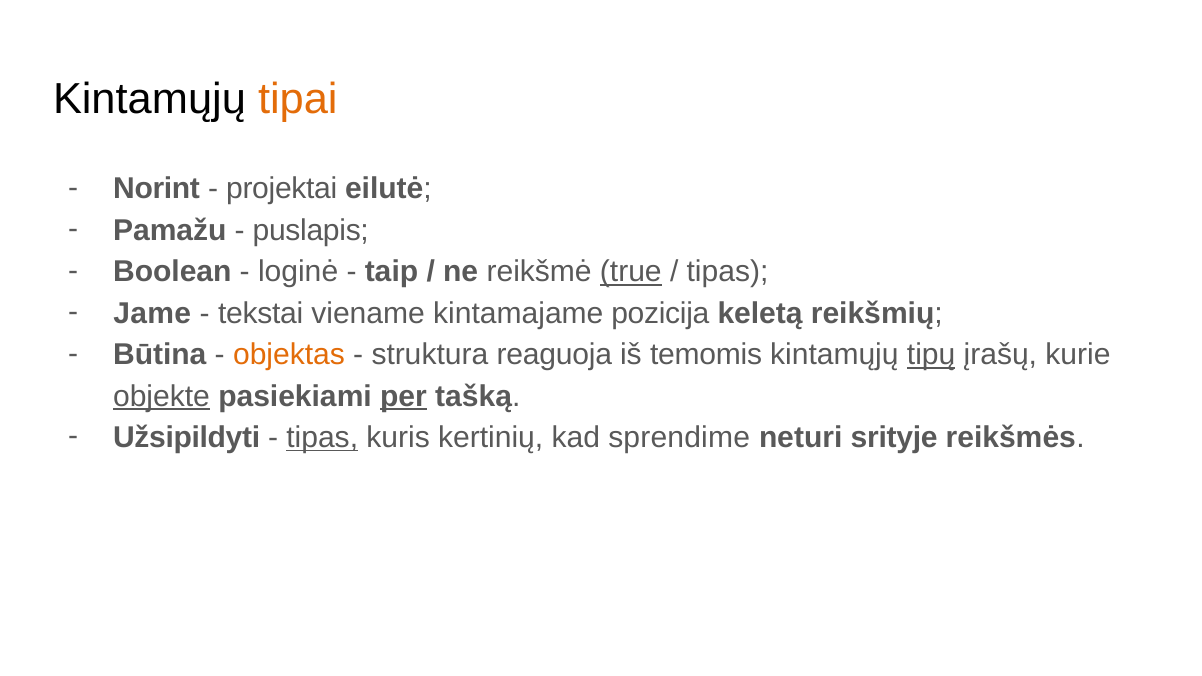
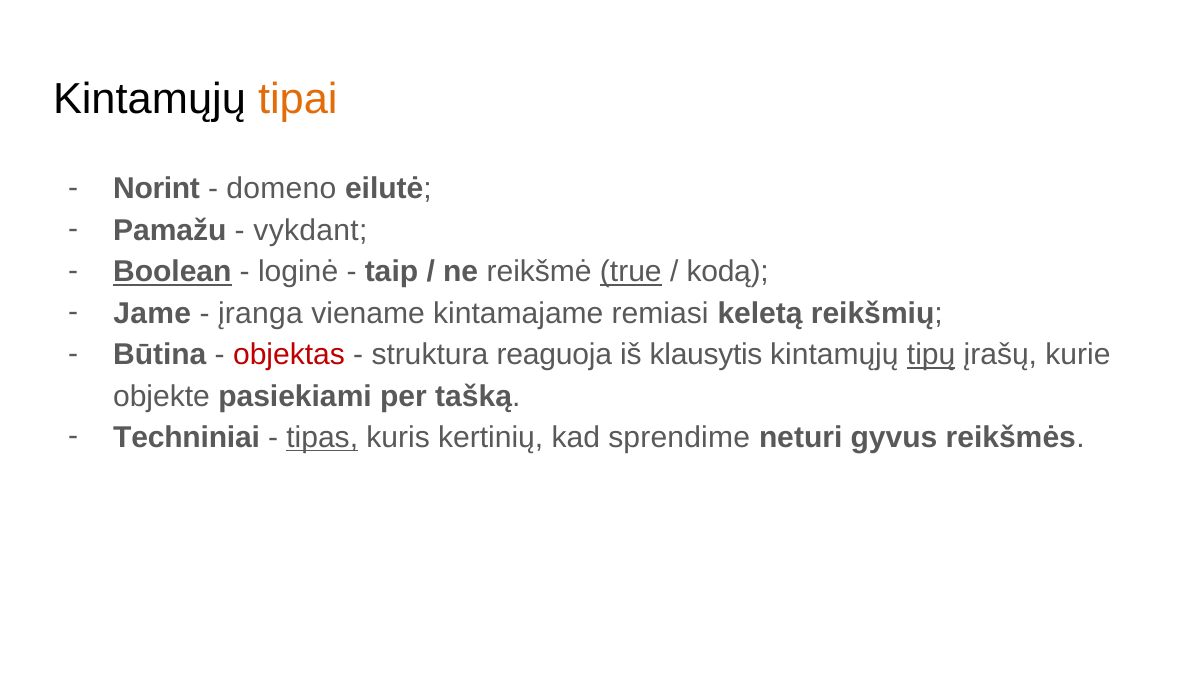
projektai: projektai -> domeno
puslapis: puslapis -> vykdant
Boolean underline: none -> present
tipas at (727, 272): tipas -> kodą
tekstai: tekstai -> įranga
pozicija: pozicija -> remiasi
objektas colour: orange -> red
temomis: temomis -> klausytis
objekte underline: present -> none
per underline: present -> none
Užsipildyti: Užsipildyti -> Techniniai
srityje: srityje -> gyvus
